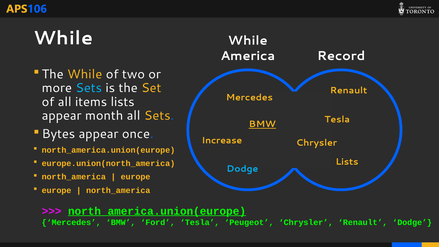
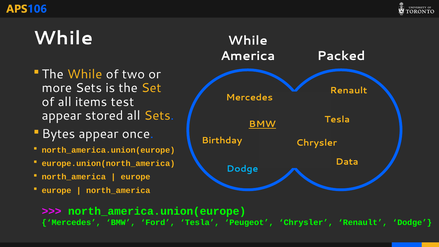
Record: Record -> Packed
Sets at (89, 88) colour: light blue -> white
items lists: lists -> test
month: month -> stored
Increase: Increase -> Birthday
Lists at (347, 162): Lists -> Data
north_america.union(europe at (157, 211) underline: present -> none
